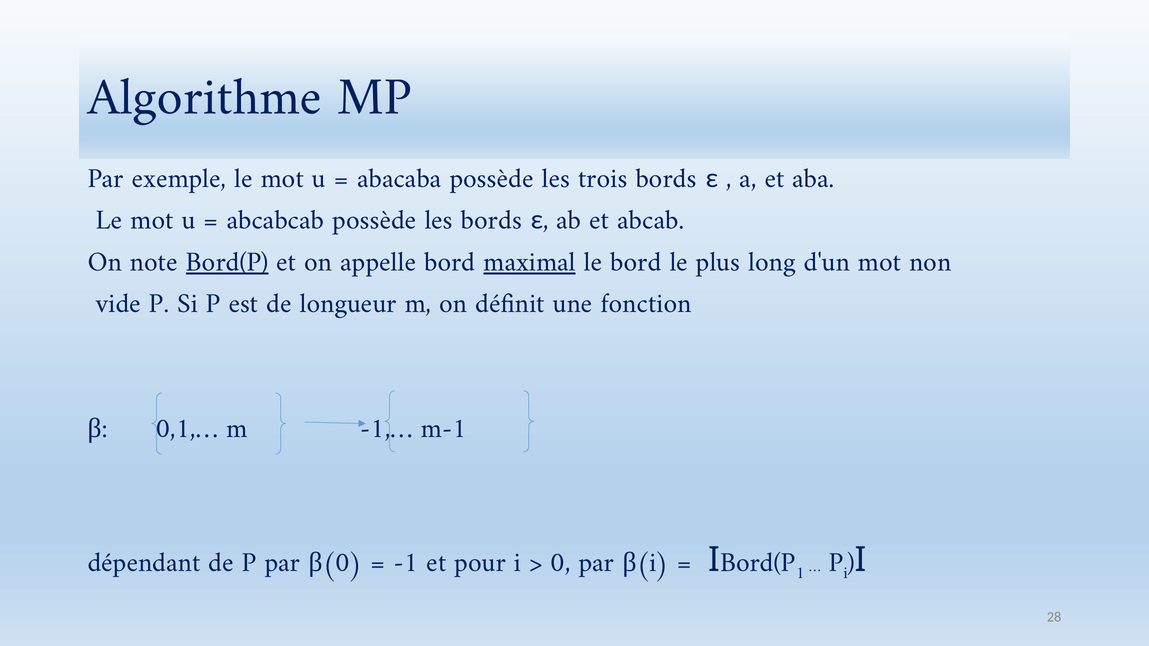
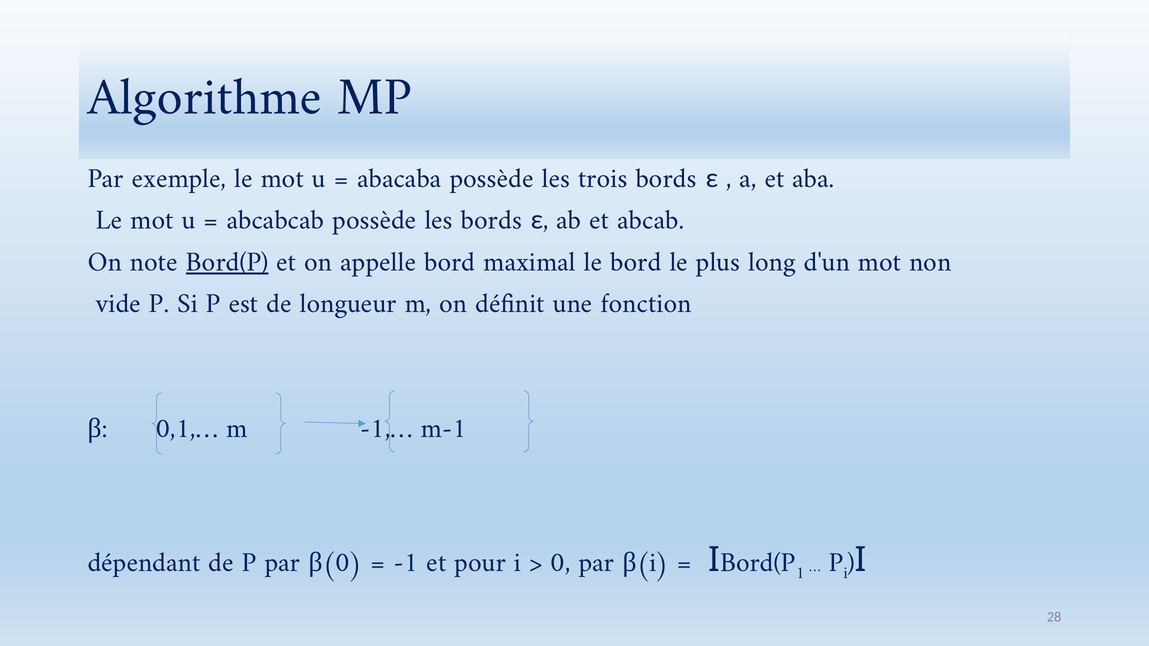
maximal underline: present -> none
